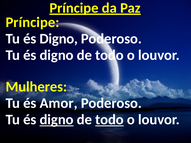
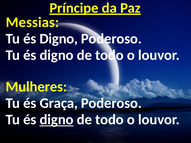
Príncipe at (32, 22): Príncipe -> Messias
Amor: Amor -> Graça
todo at (109, 120) underline: present -> none
